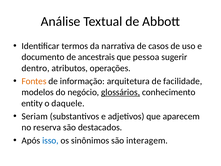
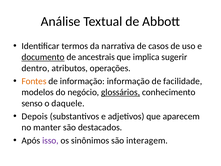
documento underline: none -> present
pessoa: pessoa -> implica
informação arquitetura: arquitetura -> informação
entity: entity -> senso
Seriam: Seriam -> Depois
reserva: reserva -> manter
isso colour: blue -> purple
